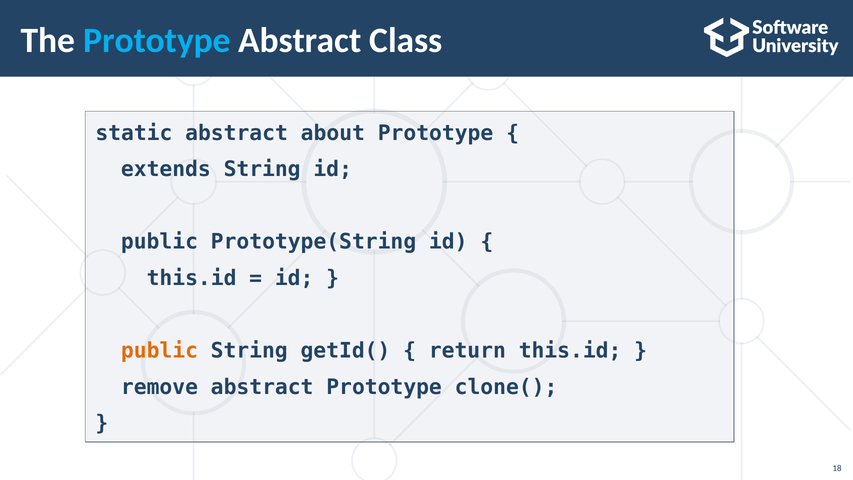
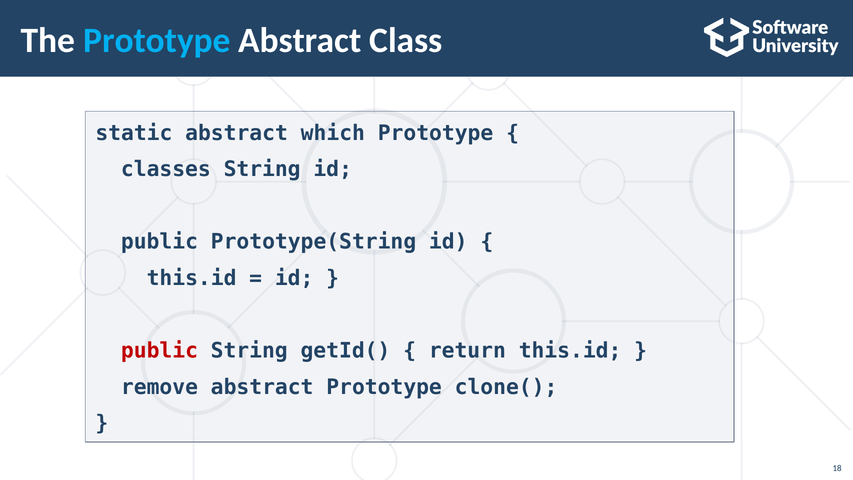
about: about -> which
extends: extends -> classes
public at (159, 351) colour: orange -> red
